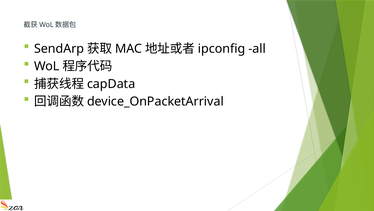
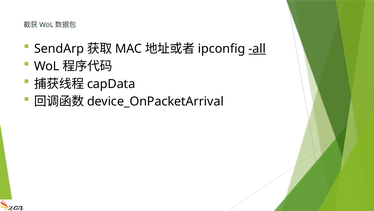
all underline: none -> present
